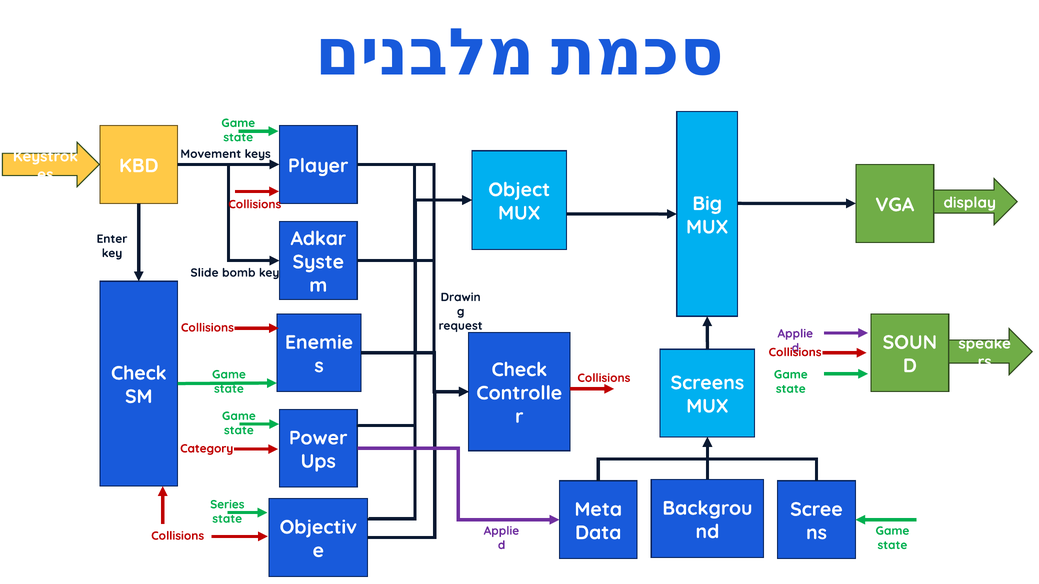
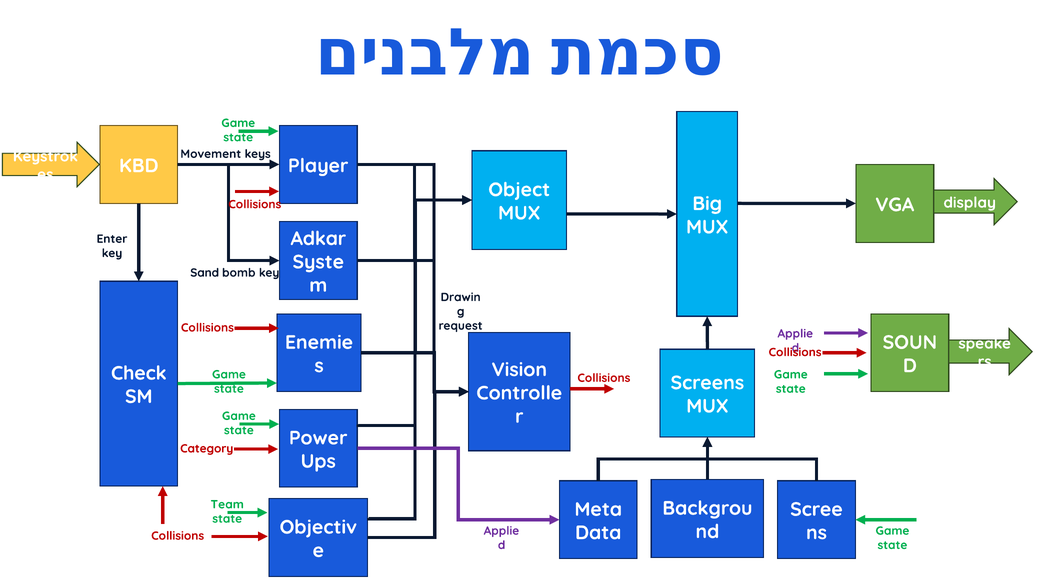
Slide: Slide -> Sand
Check at (519, 370): Check -> Vision
Series: Series -> Team
